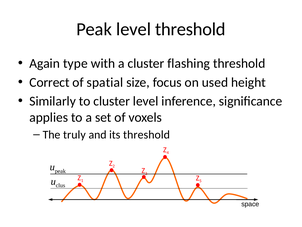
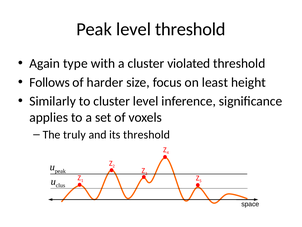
flashing: flashing -> violated
Correct: Correct -> Follows
spatial: spatial -> harder
used: used -> least
